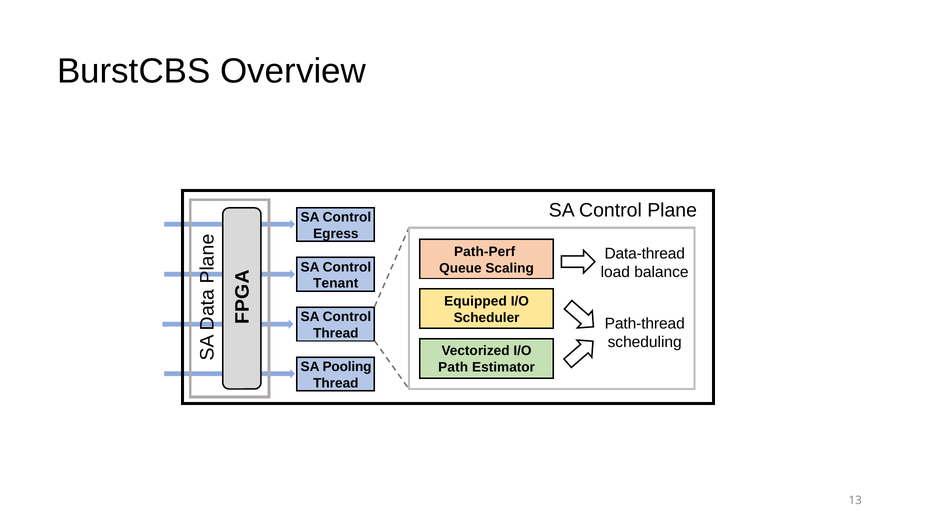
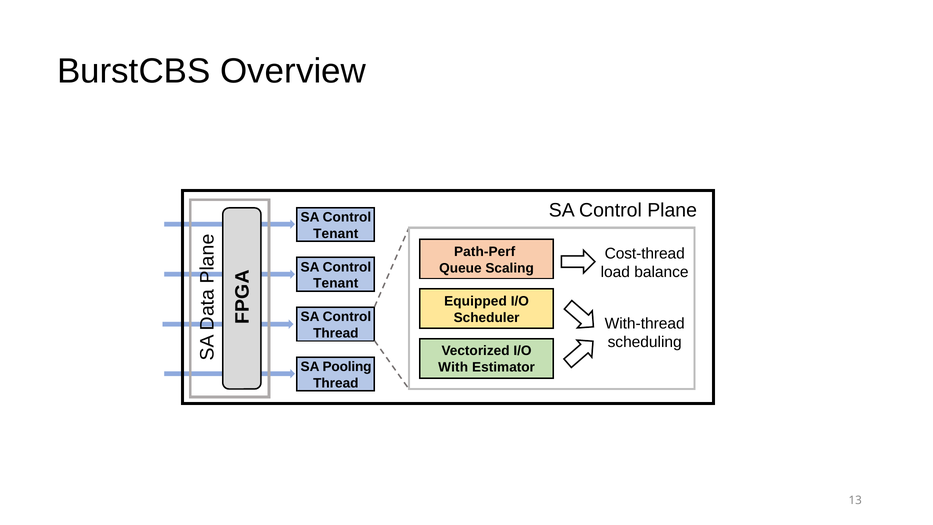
Egress at (336, 234): Egress -> Tenant
Data-thread: Data-thread -> Cost-thread
Path-thread: Path-thread -> With-thread
Path: Path -> With
